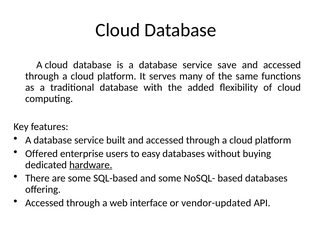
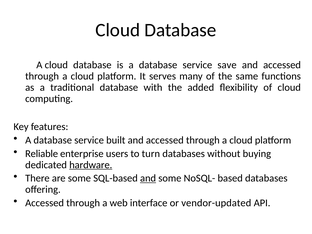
Offered: Offered -> Reliable
easy: easy -> turn
and at (148, 178) underline: none -> present
